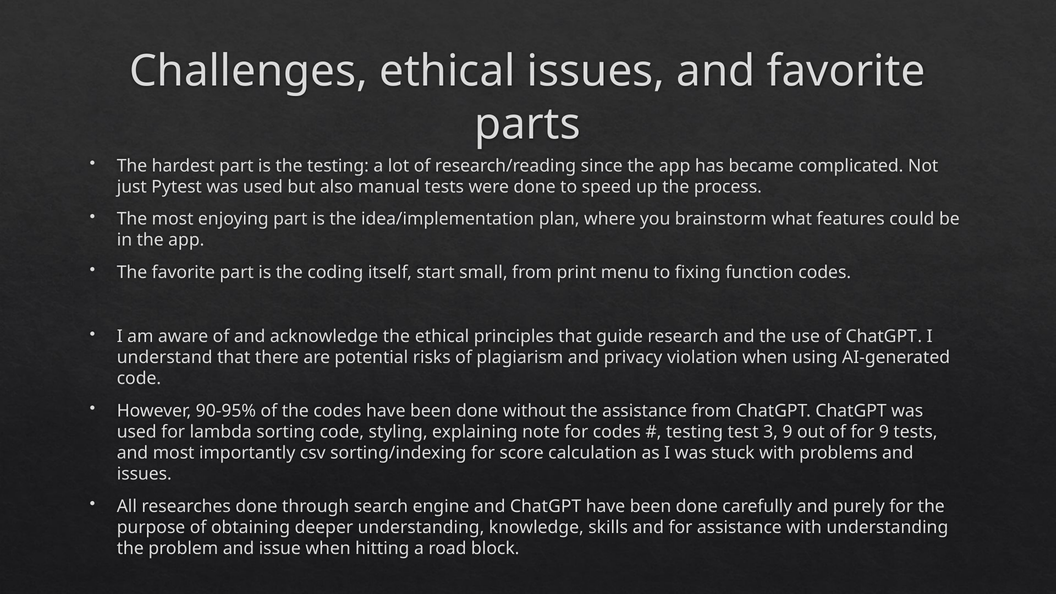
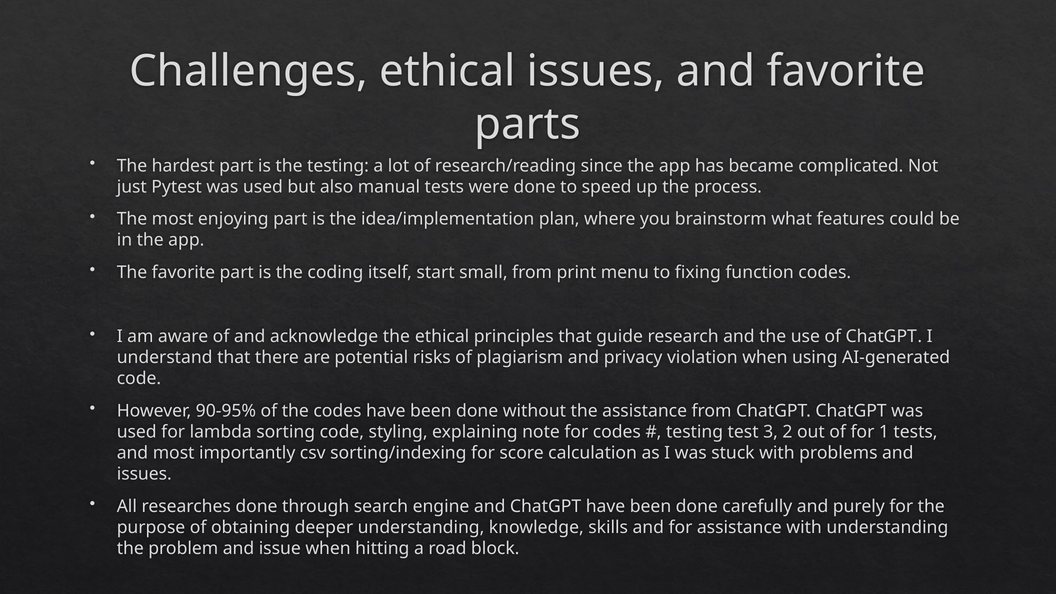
3 9: 9 -> 2
for 9: 9 -> 1
